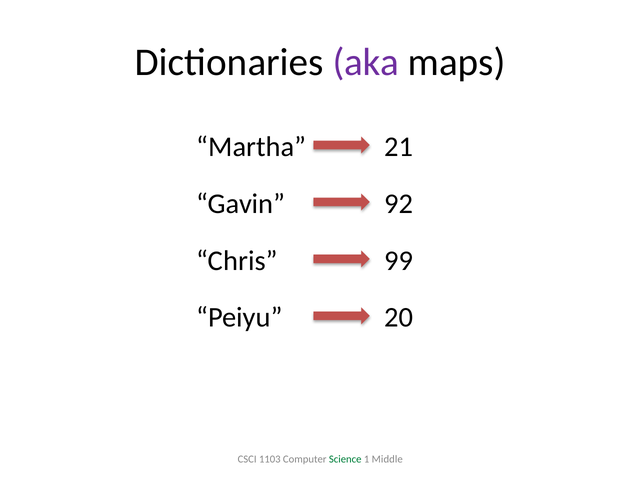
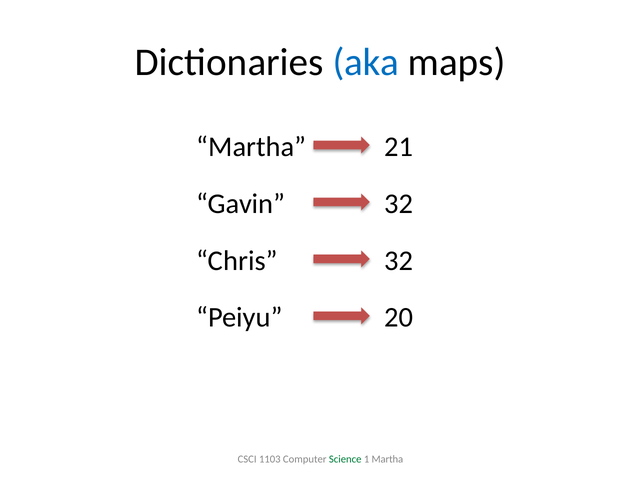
aka colour: purple -> blue
Gavin 92: 92 -> 32
Chris 99: 99 -> 32
1 Middle: Middle -> Martha
